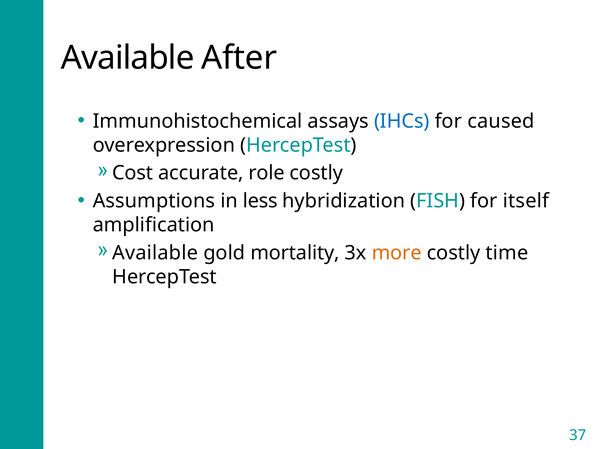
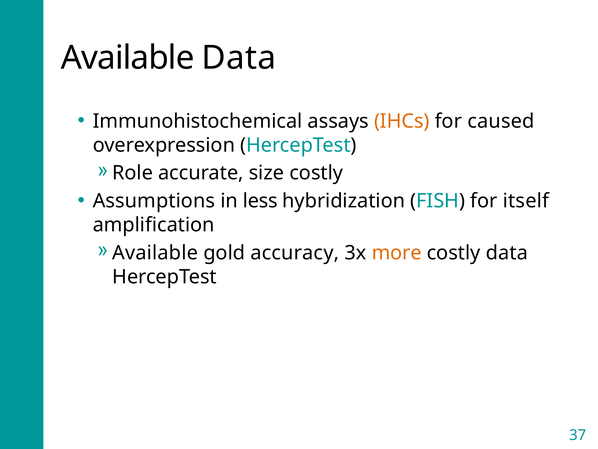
Available After: After -> Data
IHCs colour: blue -> orange
Cost: Cost -> Role
role: role -> size
mortality: mortality -> accuracy
costly time: time -> data
